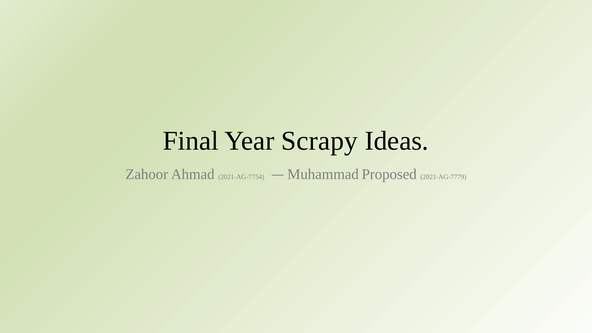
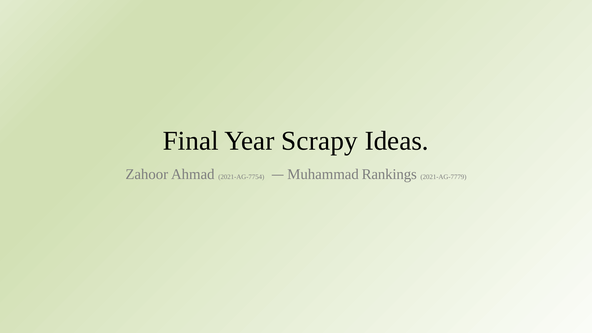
Proposed: Proposed -> Rankings
